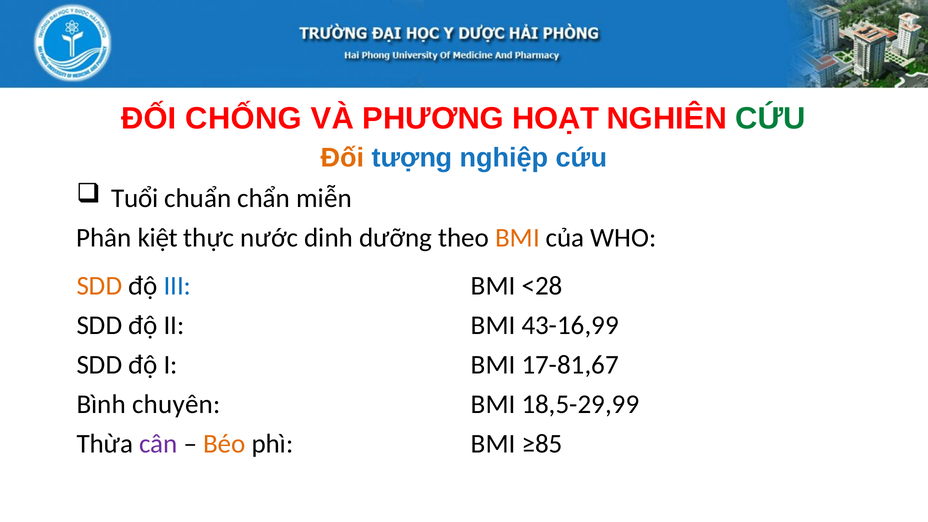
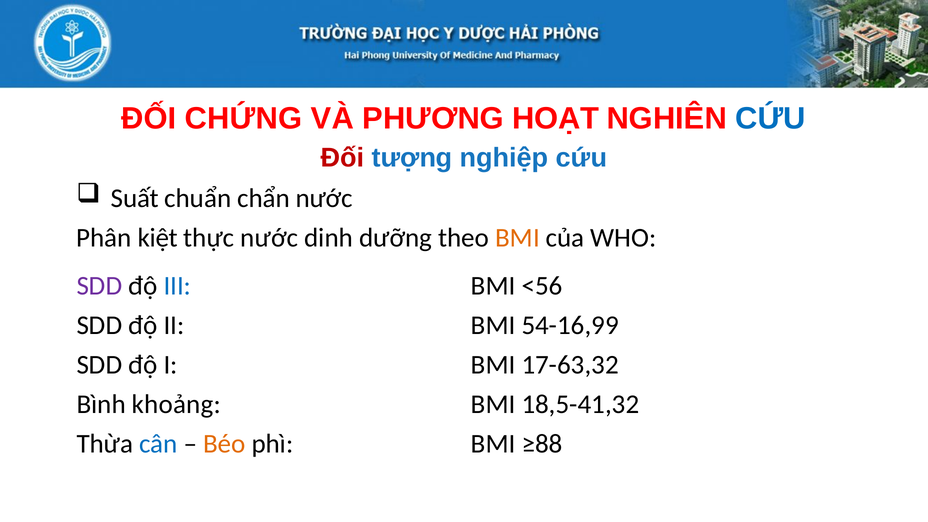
CHỐNG: CHỐNG -> CHỨNG
CỨU at (771, 119) colour: green -> blue
Đối at (343, 158) colour: orange -> red
Tuổi: Tuổi -> Suất
chẩn miễn: miễn -> nước
SDD at (99, 286) colour: orange -> purple
<28: <28 -> <56
43-16,99: 43-16,99 -> 54-16,99
17-81,67: 17-81,67 -> 17-63,32
chuyên: chuyên -> khoảng
18,5-29,99: 18,5-29,99 -> 18,5-41,32
cân colour: purple -> blue
≥85: ≥85 -> ≥88
